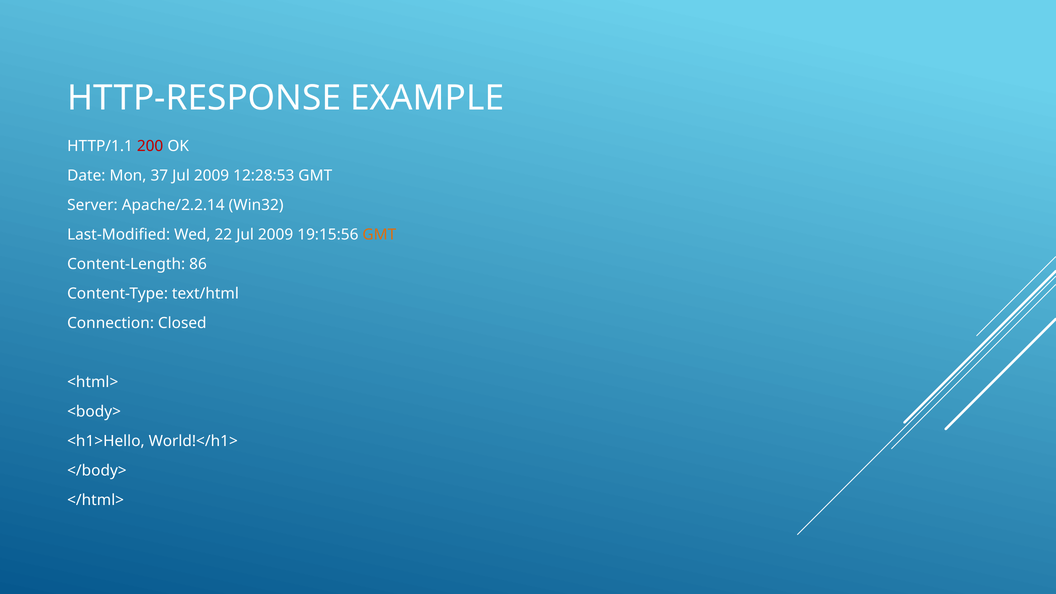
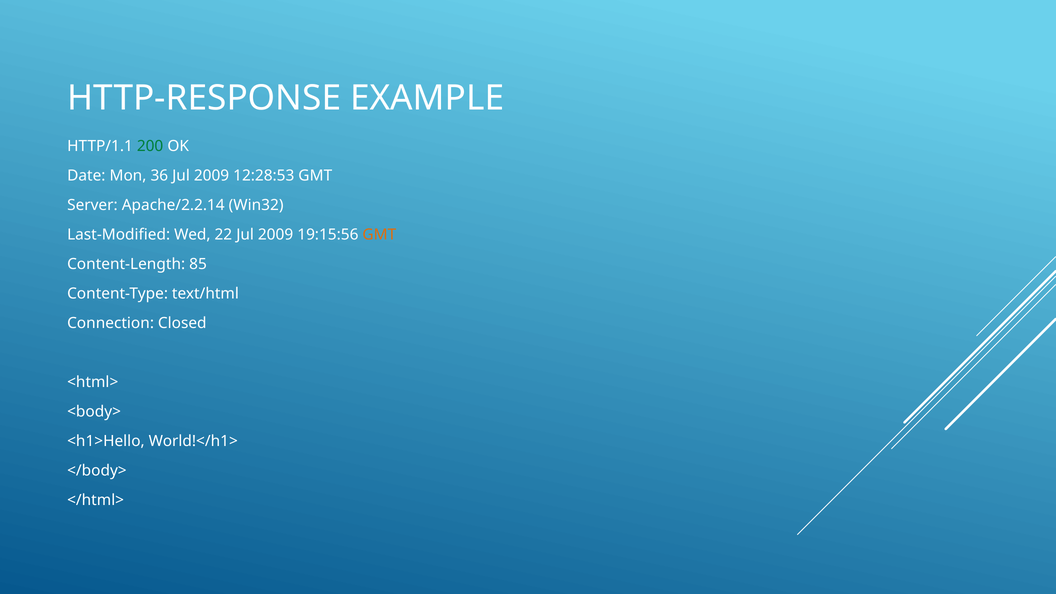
200 colour: red -> green
37: 37 -> 36
86: 86 -> 85
